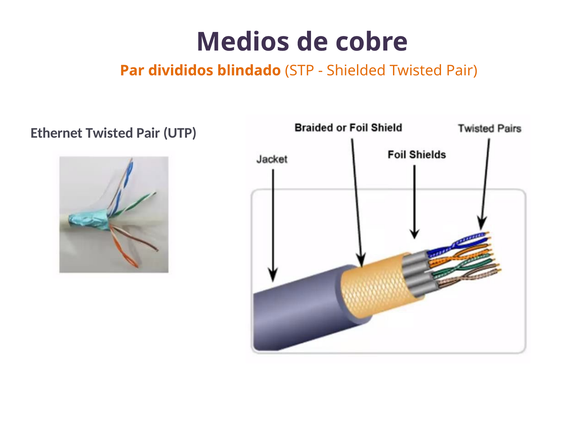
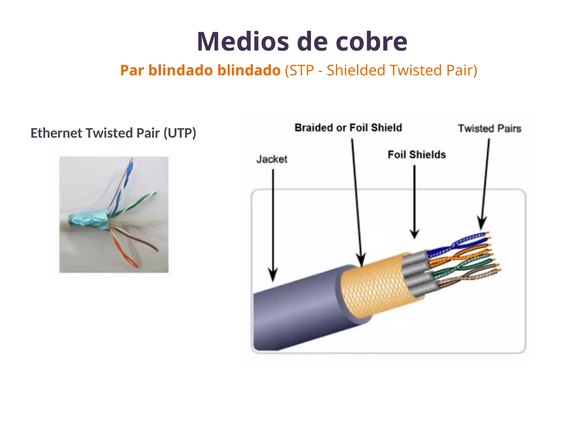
Par divididos: divididos -> blindado
